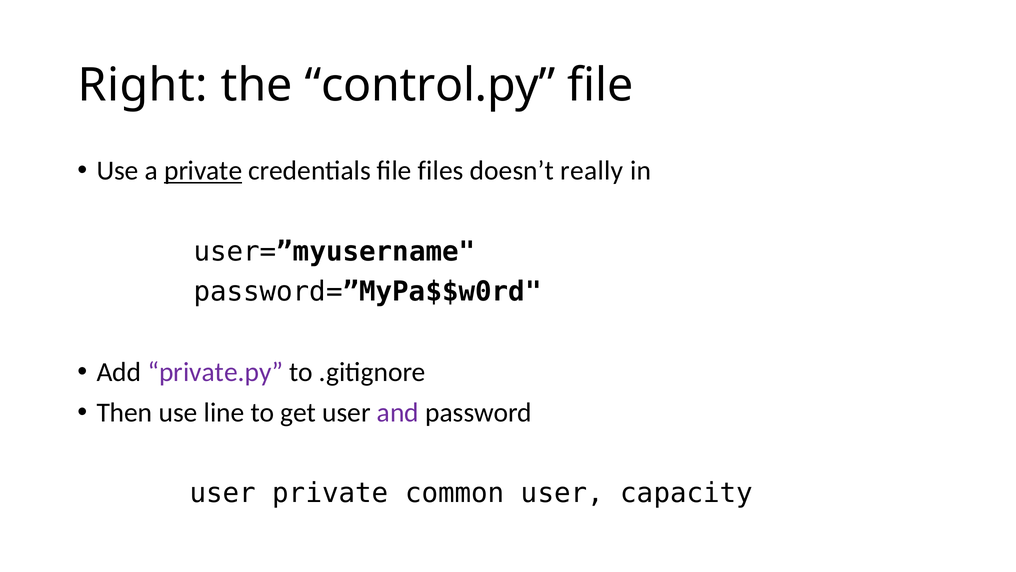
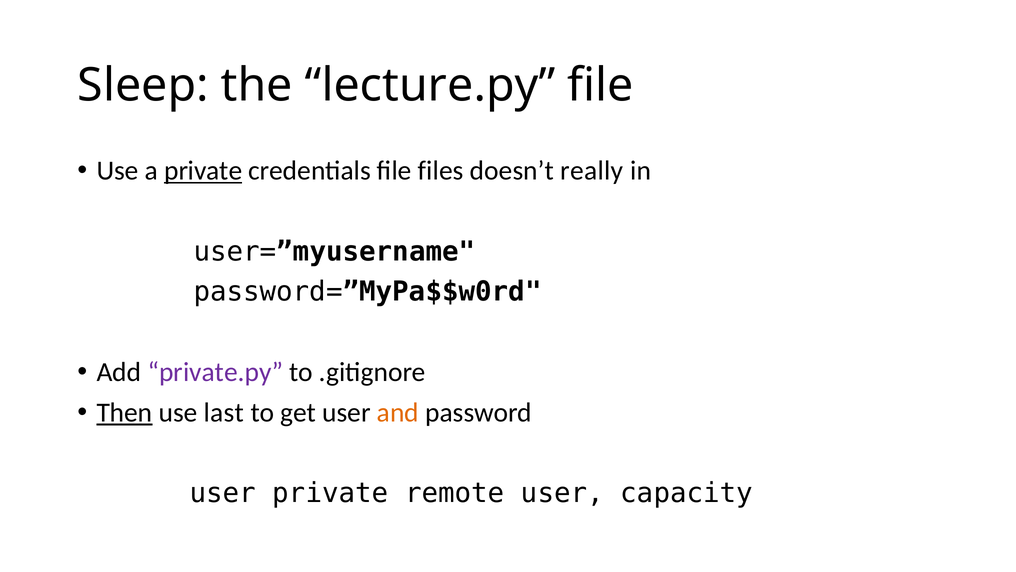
Right: Right -> Sleep
control.py: control.py -> lecture.py
Then underline: none -> present
line: line -> last
and colour: purple -> orange
common: common -> remote
